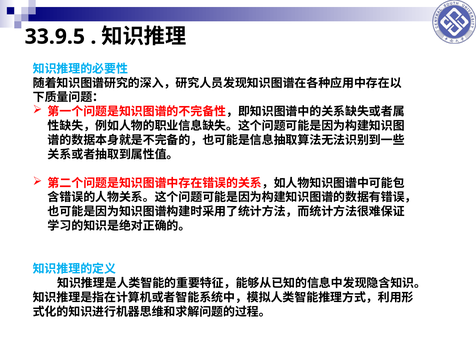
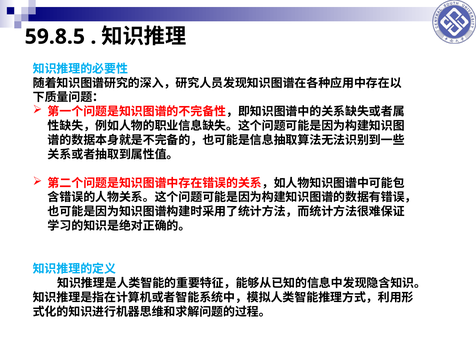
33.9.5: 33.9.5 -> 59.8.5
